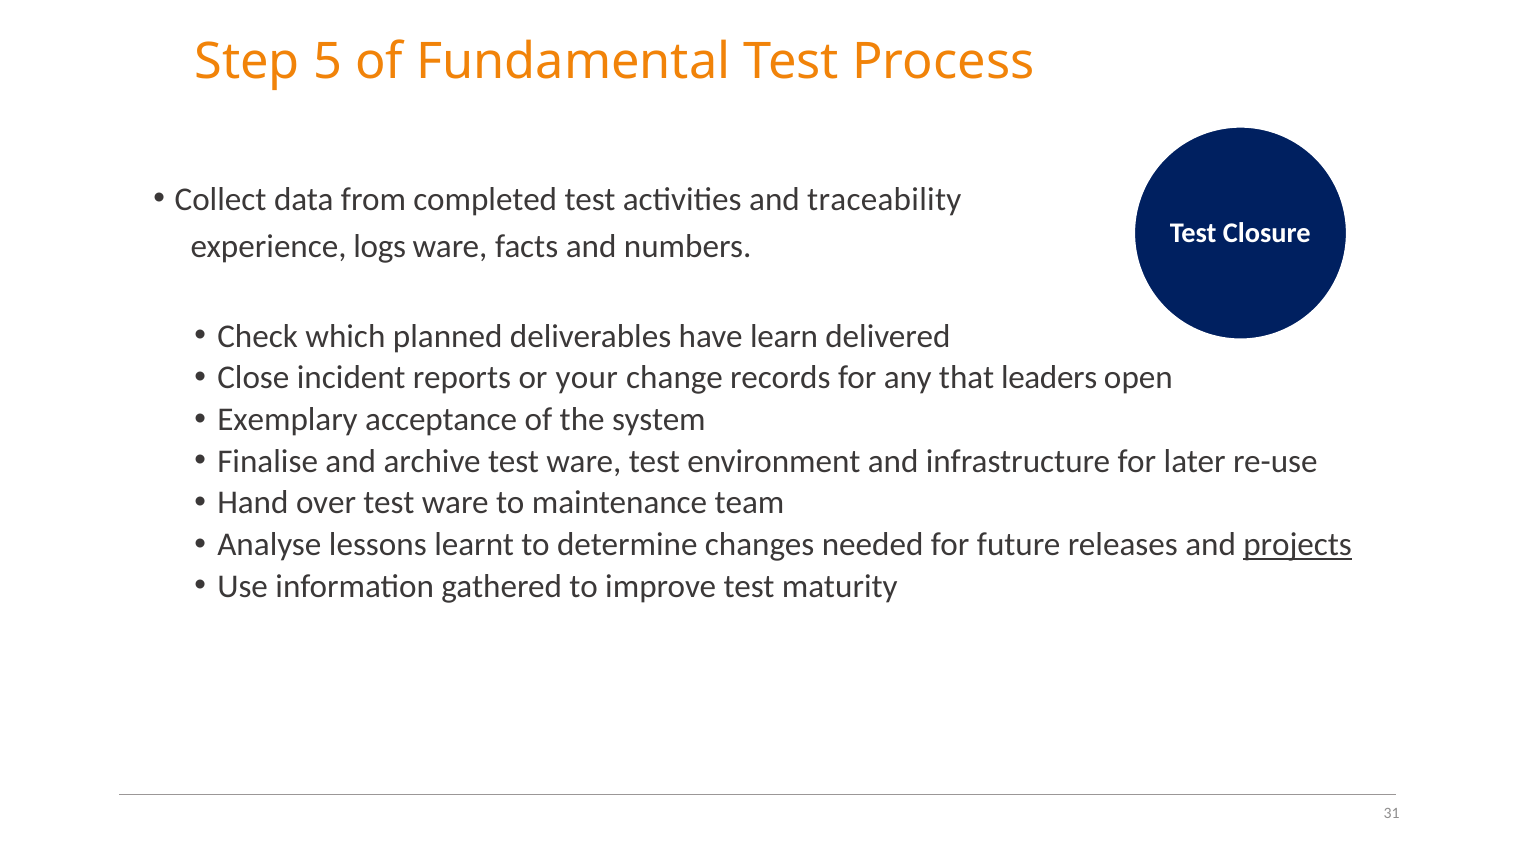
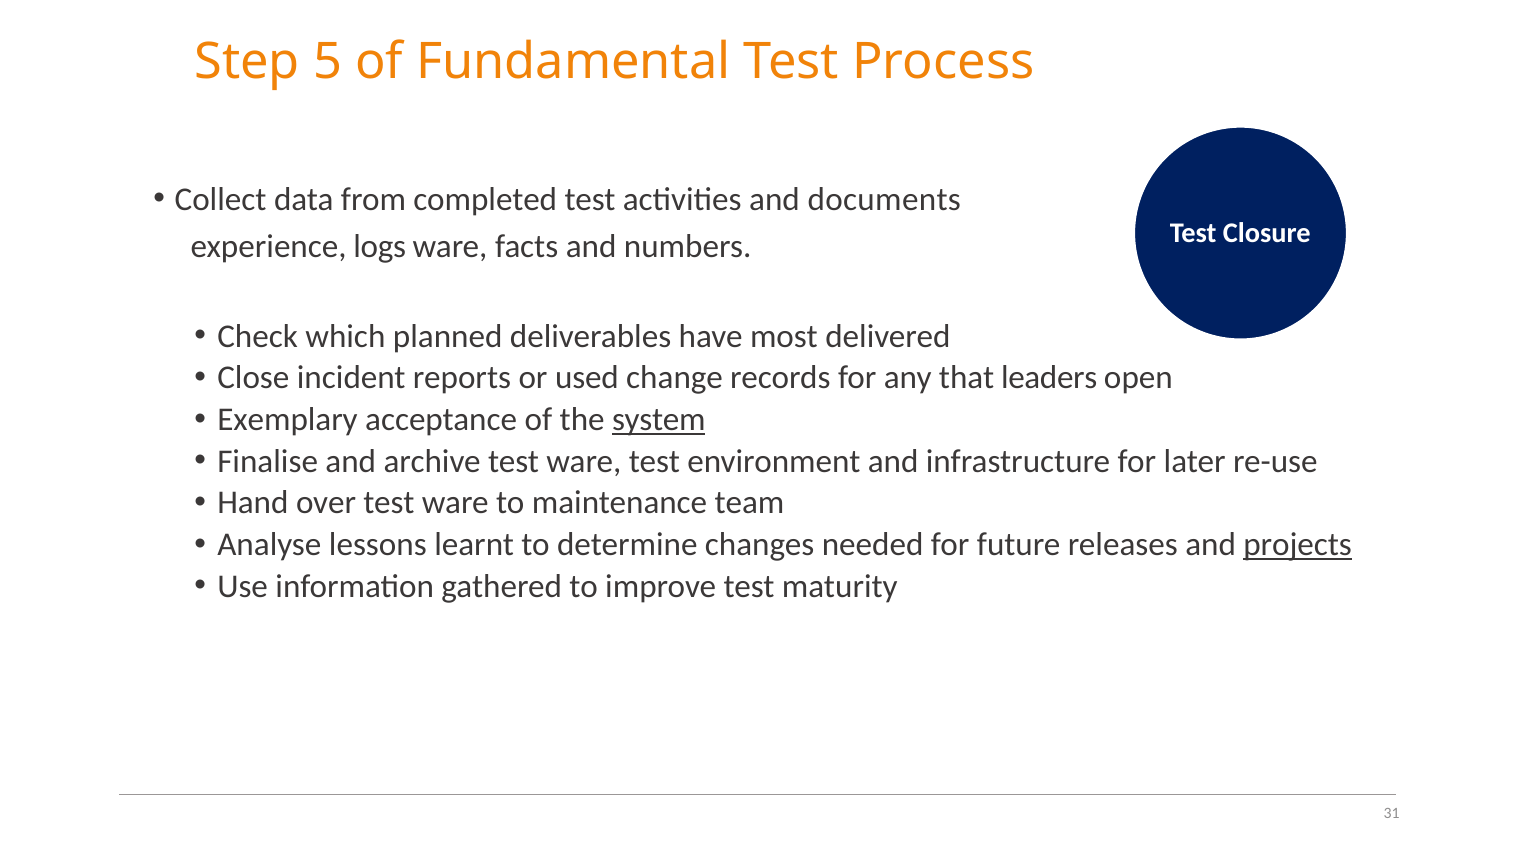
traceability: traceability -> documents
learn: learn -> most
your: your -> used
system underline: none -> present
